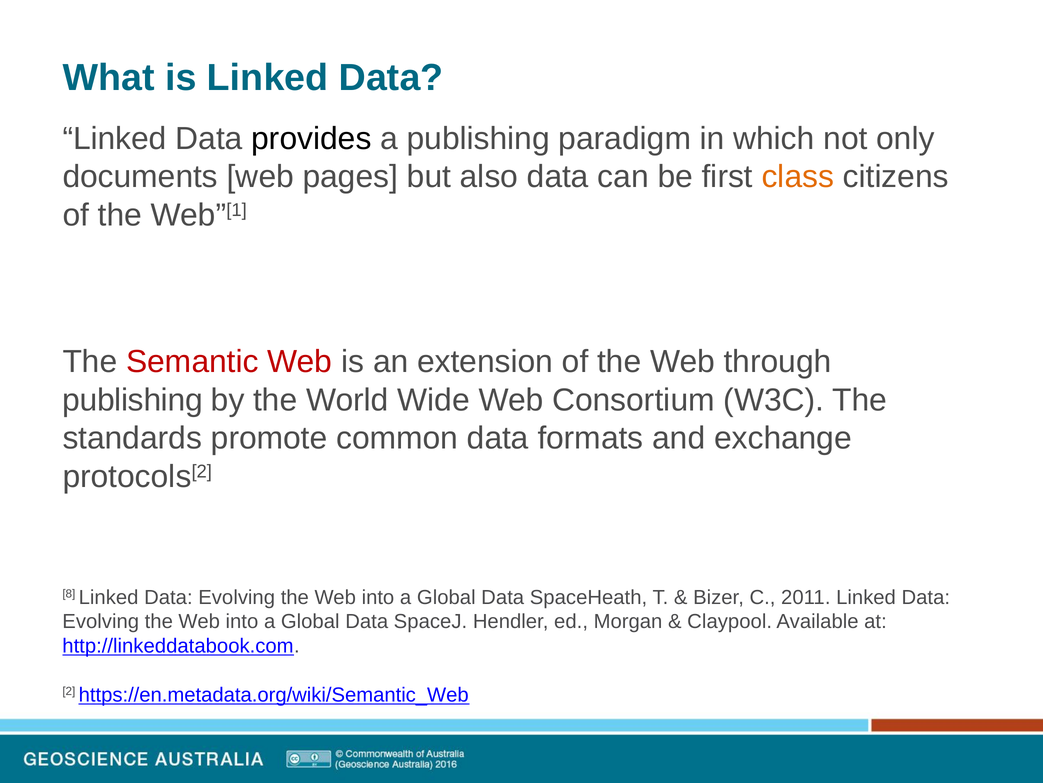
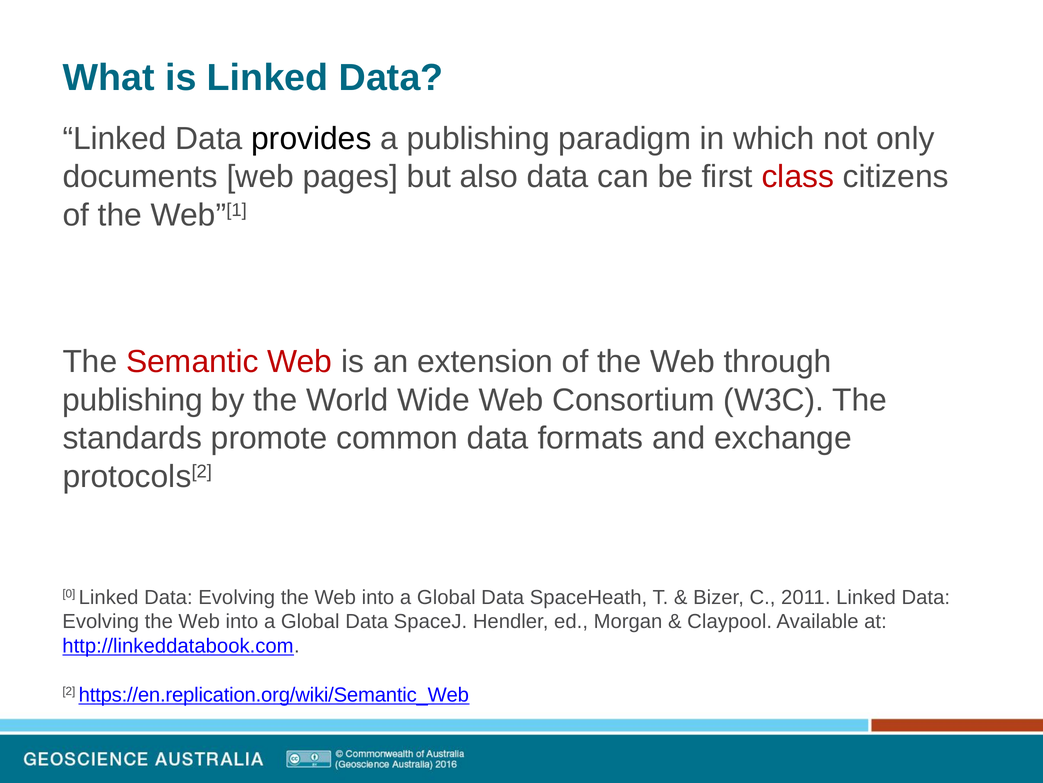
class colour: orange -> red
8: 8 -> 0
https://en.metadata.org/wiki/Semantic_Web: https://en.metadata.org/wiki/Semantic_Web -> https://en.replication.org/wiki/Semantic_Web
